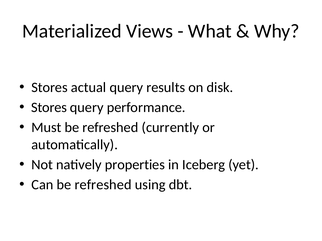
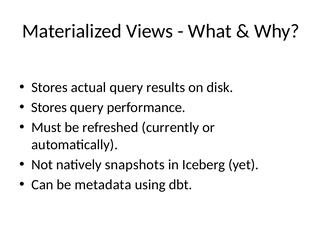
properties: properties -> snapshots
Can be refreshed: refreshed -> metadata
